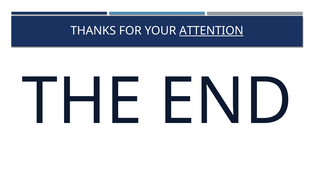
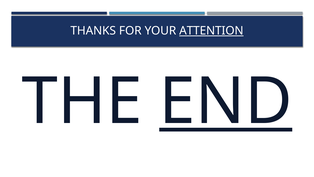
END underline: none -> present
